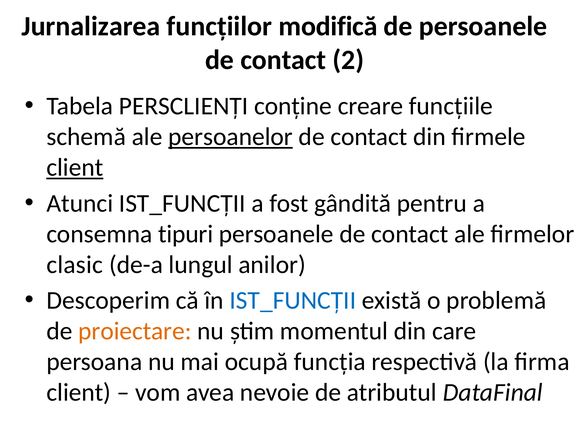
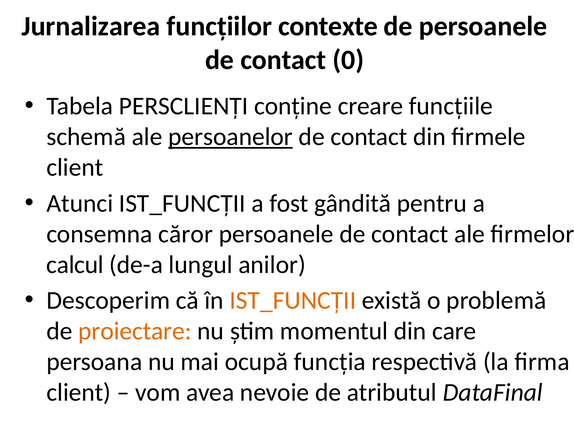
modifică: modifică -> contexte
2: 2 -> 0
client at (75, 167) underline: present -> none
tipuri: tipuri -> căror
clasic: clasic -> calcul
IST_FUNCȚII at (293, 300) colour: blue -> orange
